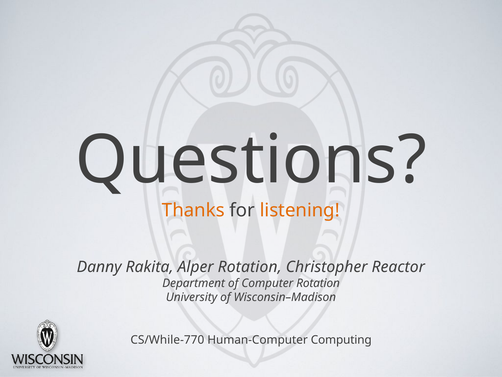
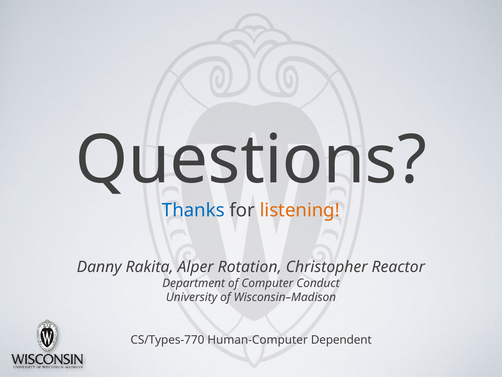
Thanks colour: orange -> blue
Computer Rotation: Rotation -> Conduct
CS/While-770: CS/While-770 -> CS/Types-770
Computing: Computing -> Dependent
